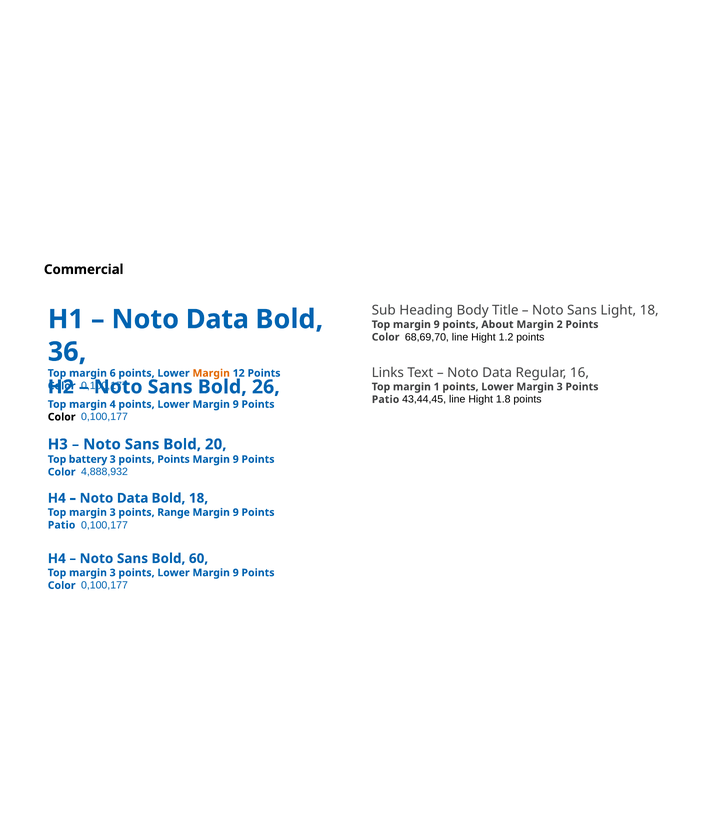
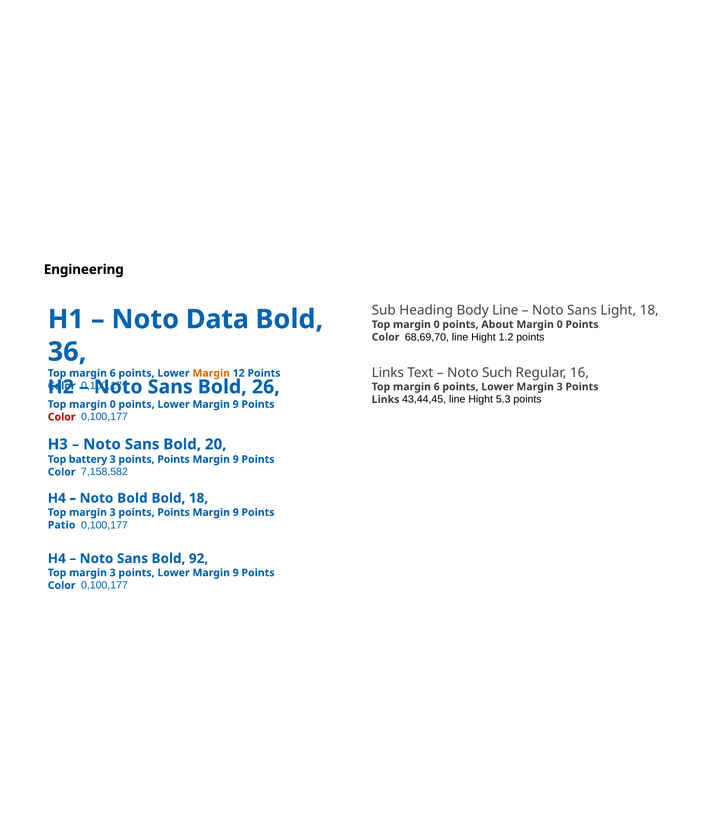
Commercial: Commercial -> Engineering
Body Title: Title -> Line
9 at (437, 325): 9 -> 0
2 at (560, 325): 2 -> 0
Data at (497, 373): Data -> Such
1 at (437, 387): 1 -> 6
Patio at (386, 400): Patio -> Links
1.8: 1.8 -> 5.3
4 at (113, 404): 4 -> 0
Color at (62, 417) colour: black -> red
4,888,932: 4,888,932 -> 7,158,582
Data at (133, 498): Data -> Bold
margin 3 points Range: Range -> Points
60: 60 -> 92
